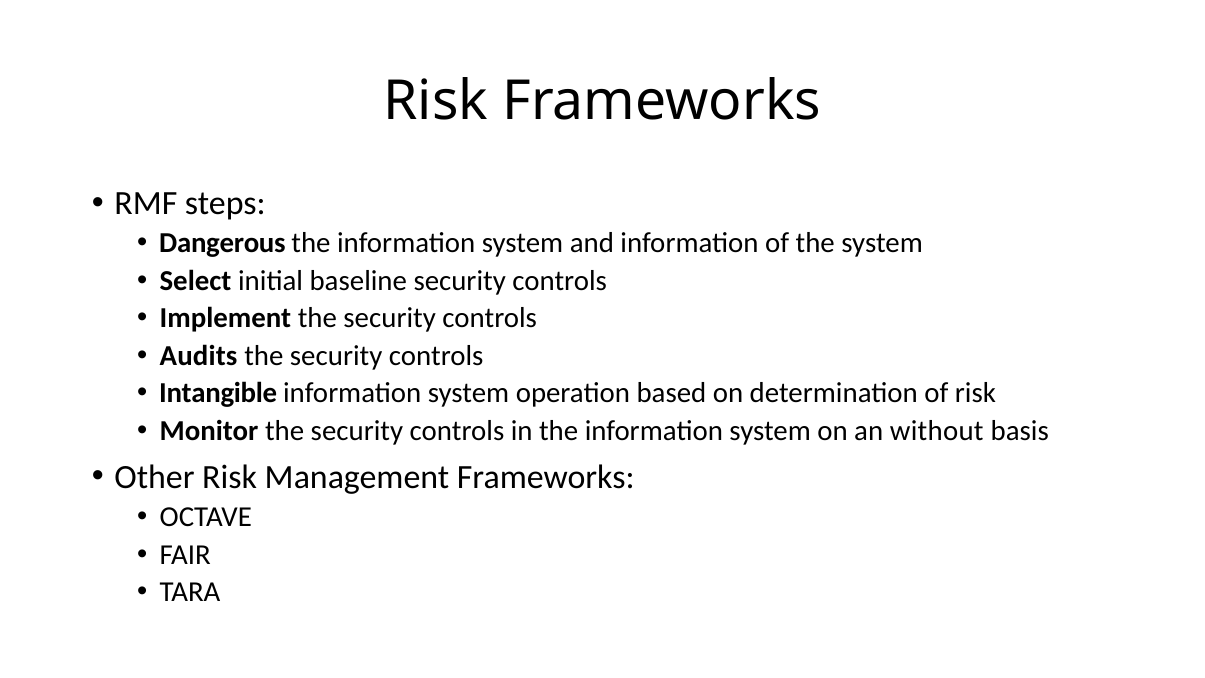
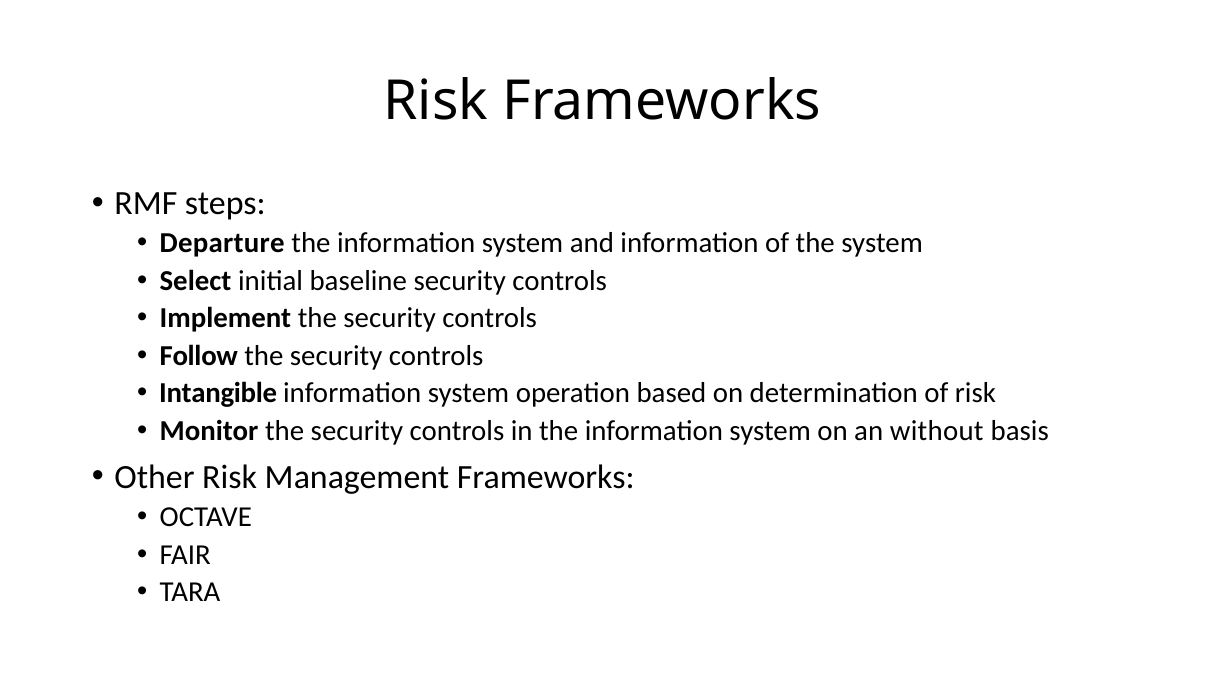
Dangerous: Dangerous -> Departure
Audits: Audits -> Follow
